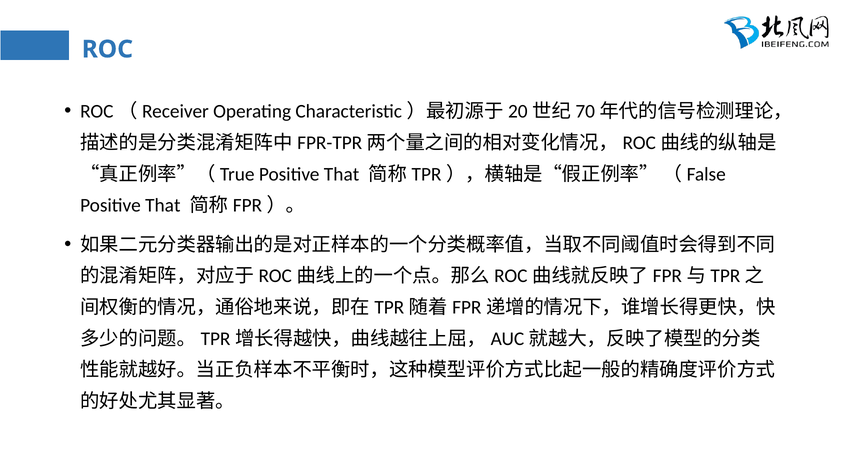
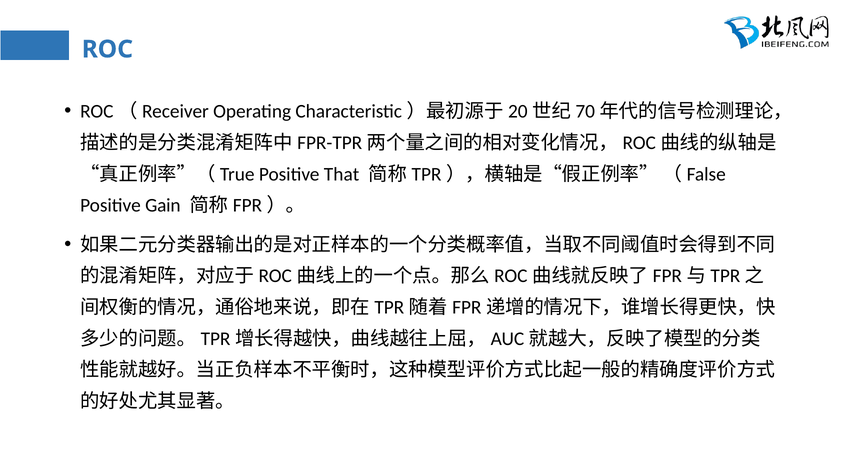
That at (163, 205): That -> Gain
